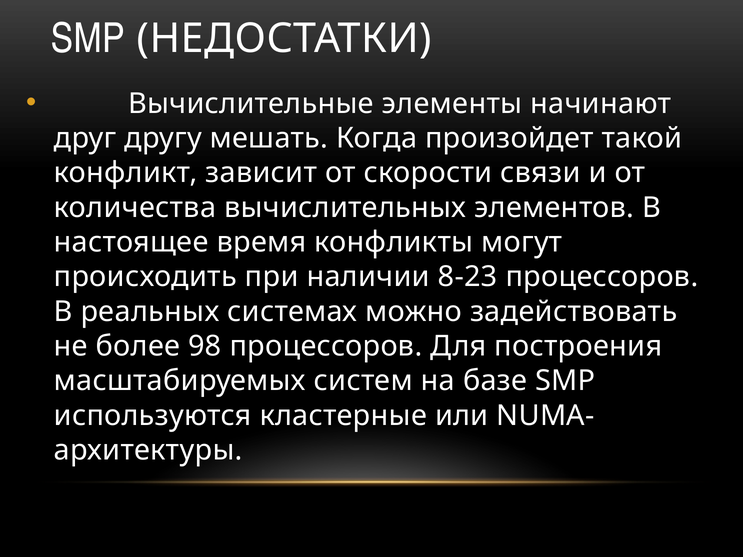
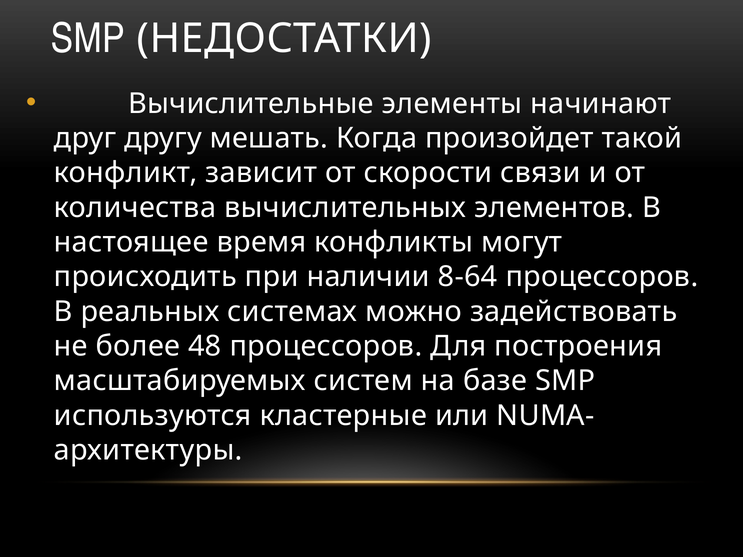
8-23: 8-23 -> 8-64
98: 98 -> 48
